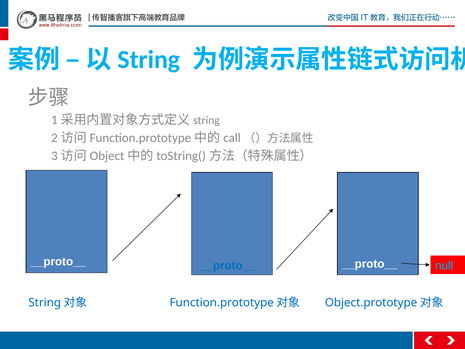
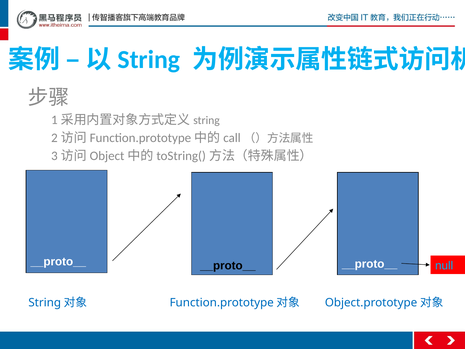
__proto__ at (228, 265) colour: blue -> black
